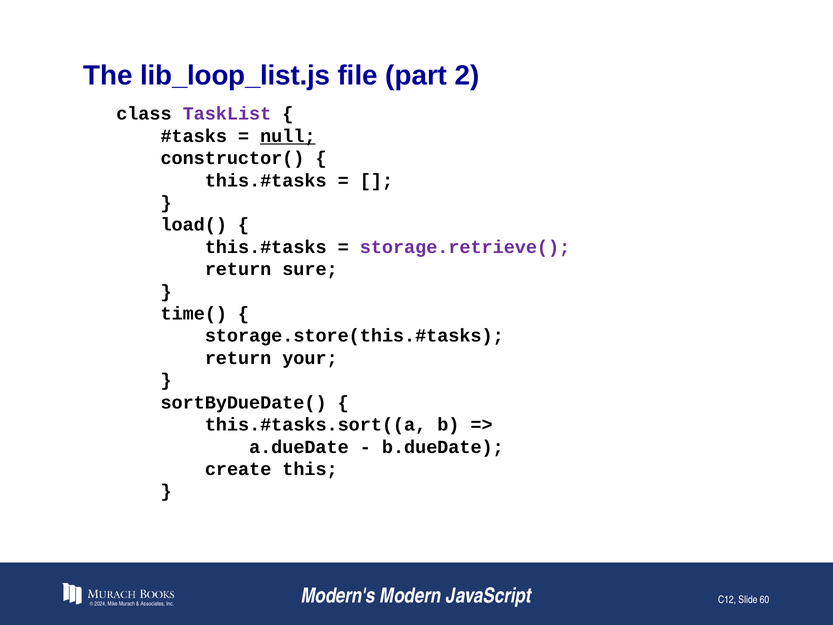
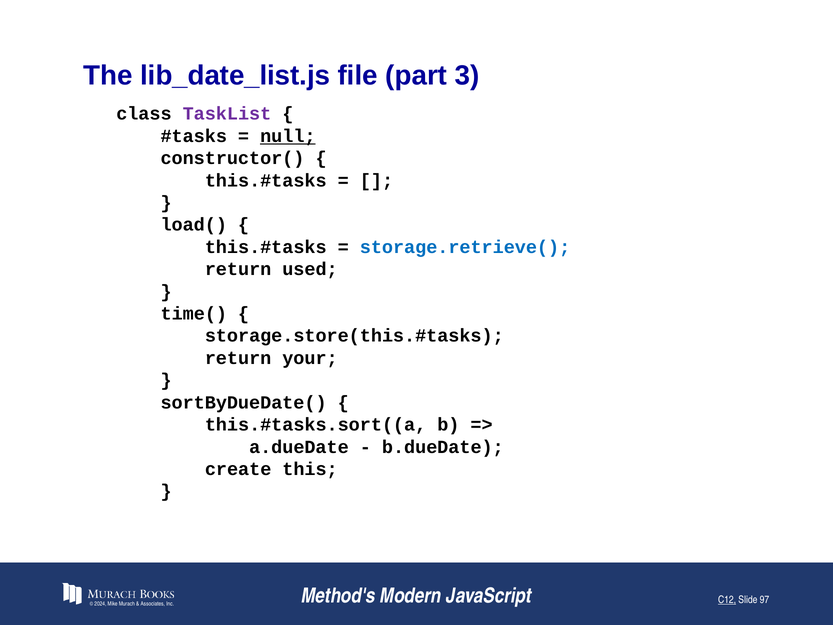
lib_loop_list.js: lib_loop_list.js -> lib_date_list.js
2: 2 -> 3
storage.retrieve( colour: purple -> blue
sure: sure -> used
Modern's: Modern's -> Method's
C12 underline: none -> present
60: 60 -> 97
